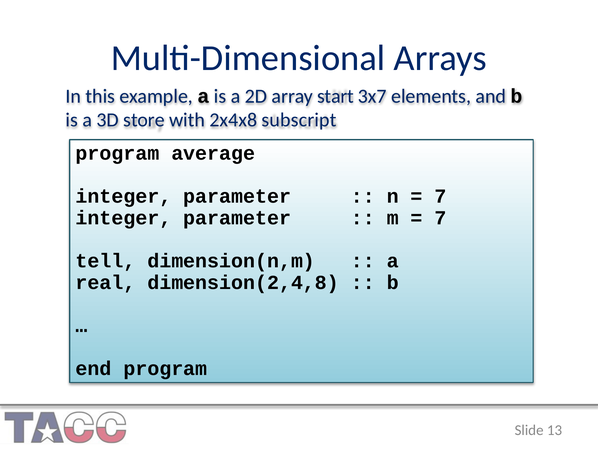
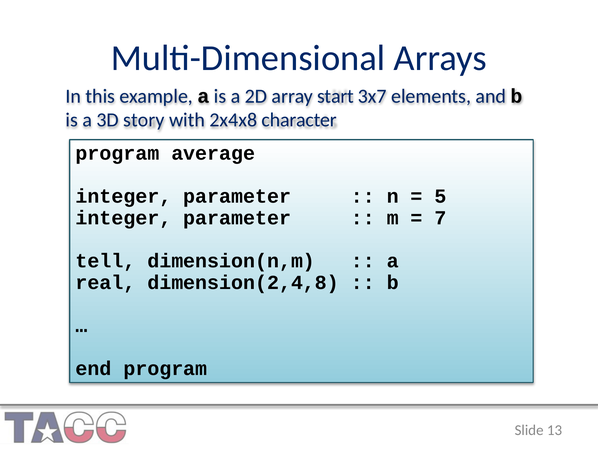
store: store -> story
subscript: subscript -> character
7 at (441, 196): 7 -> 5
